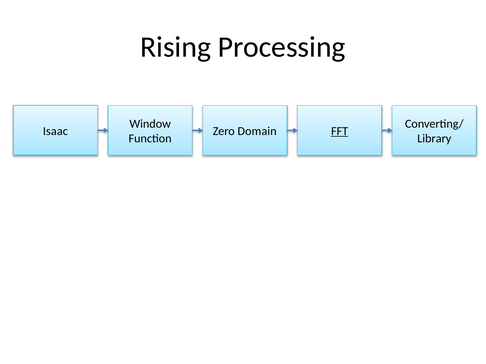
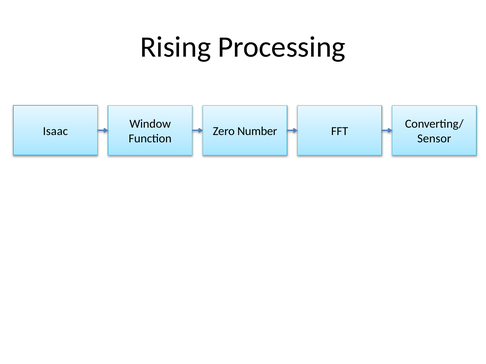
Domain: Domain -> Number
FFT underline: present -> none
Library: Library -> Sensor
